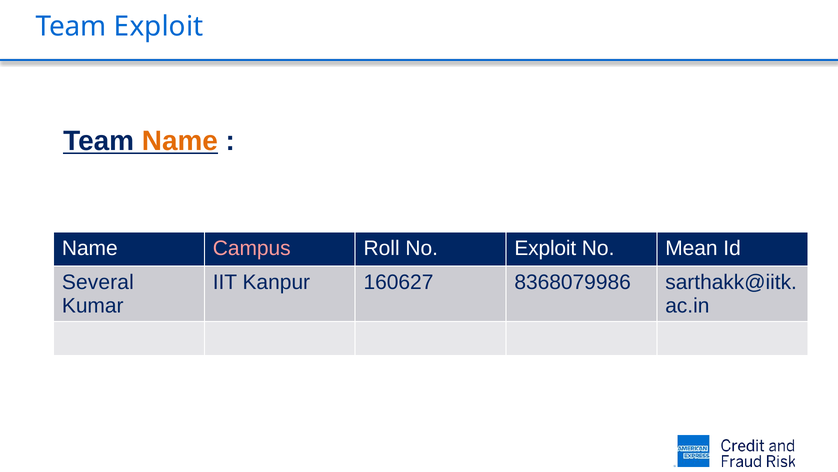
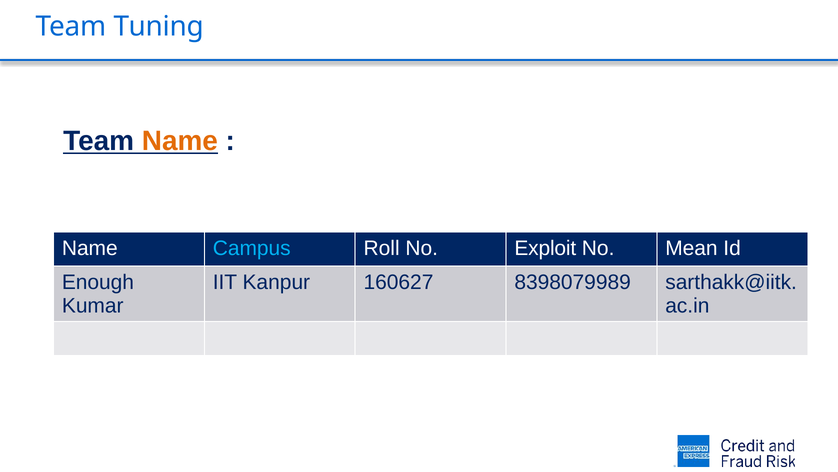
Team Exploit: Exploit -> Tuning
Campus colour: pink -> light blue
Several: Several -> Enough
8368079986: 8368079986 -> 8398079989
